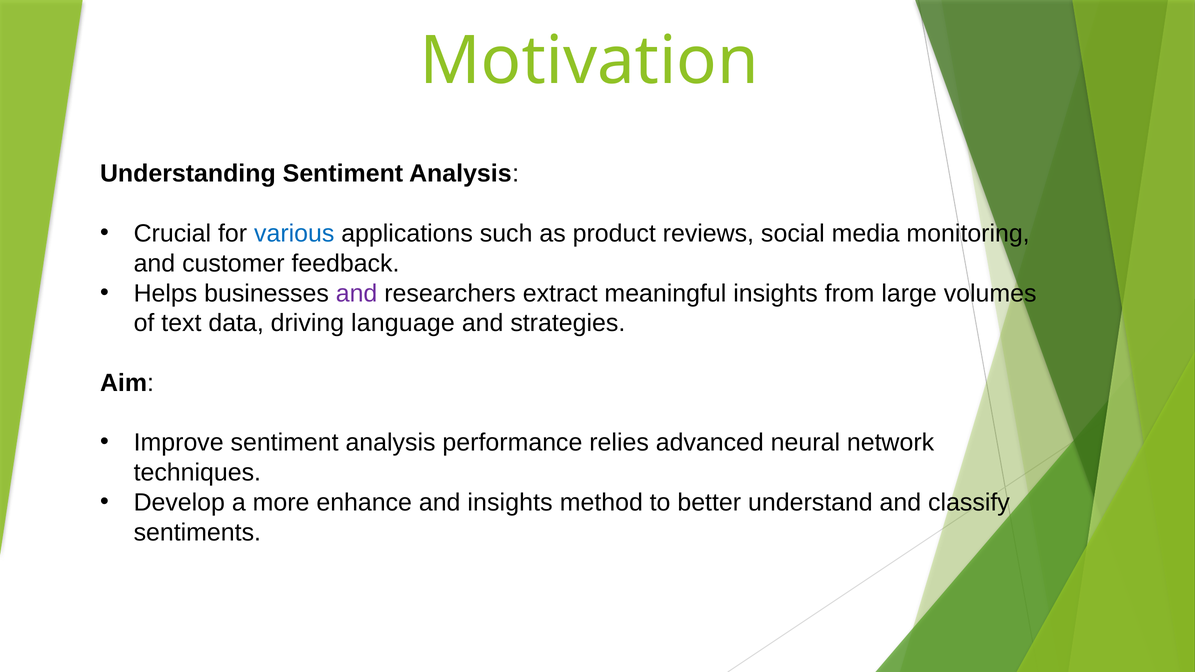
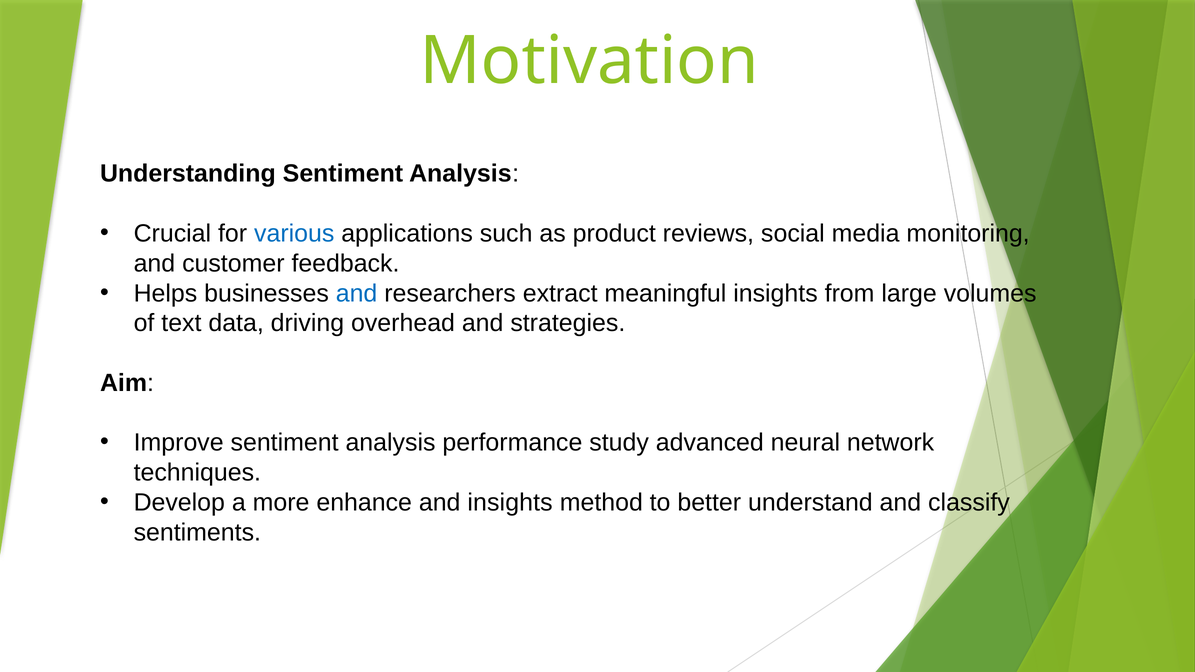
and at (357, 293) colour: purple -> blue
language: language -> overhead
relies: relies -> study
